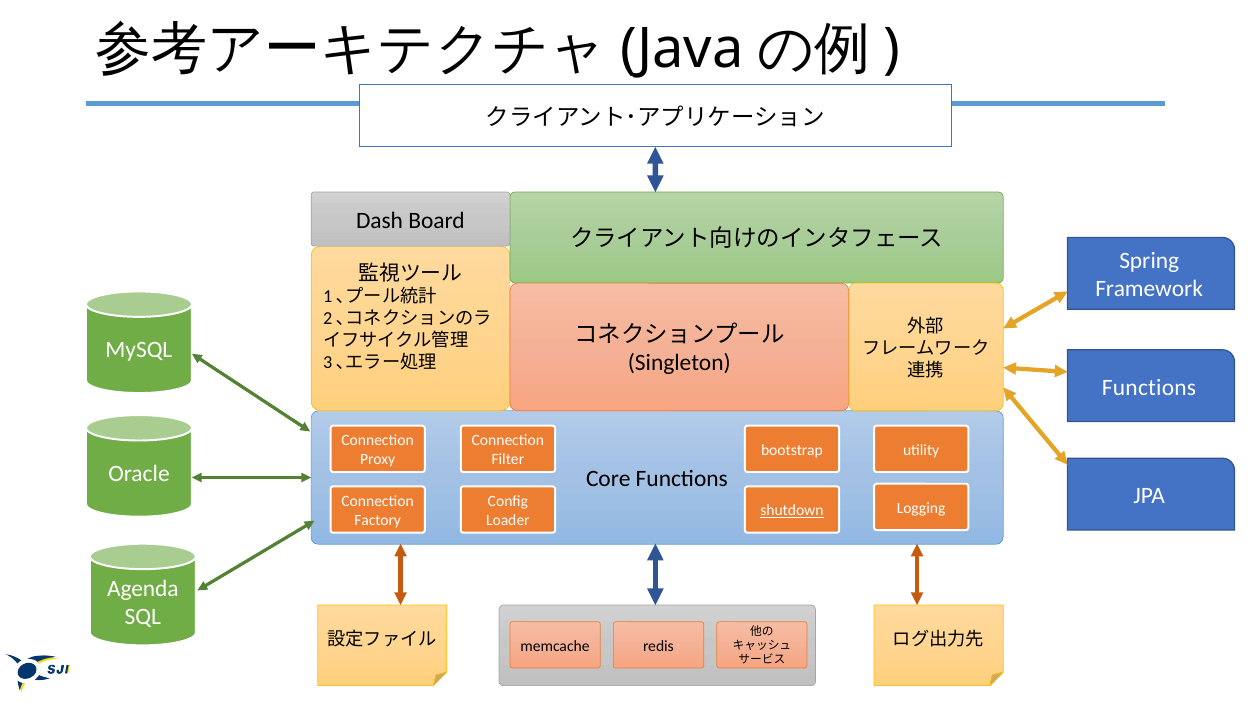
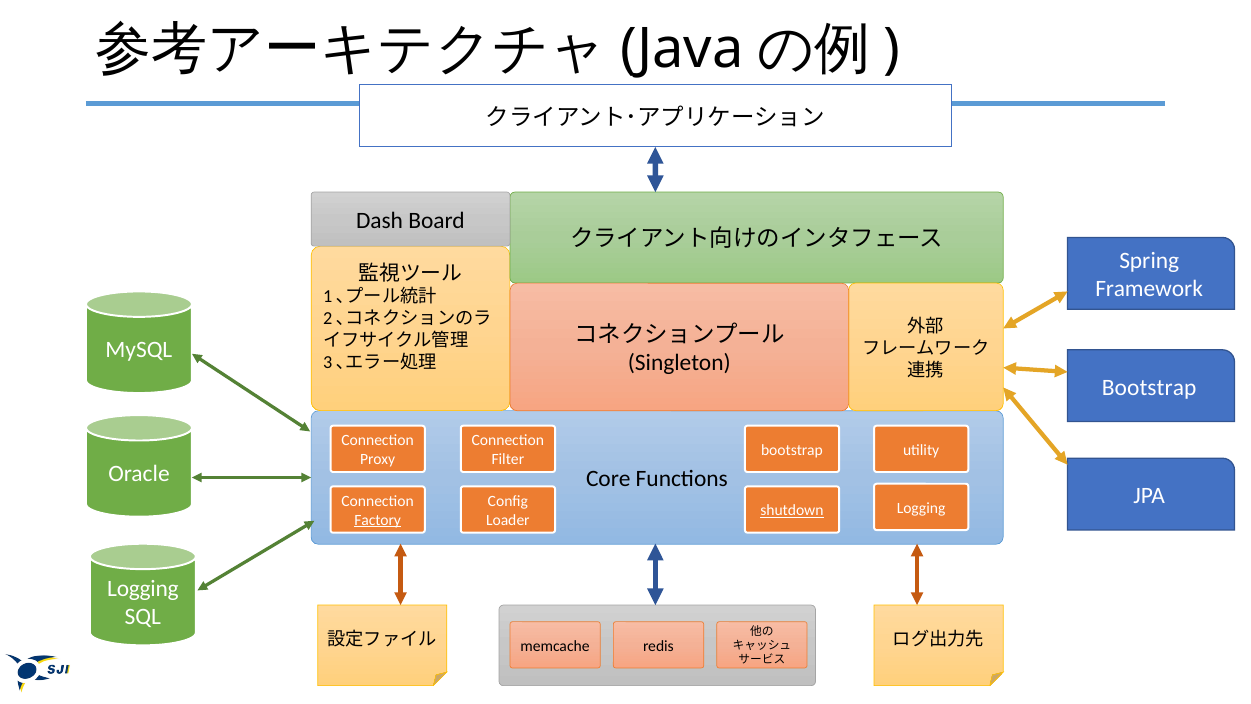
Functions at (1149, 387): Functions -> Bootstrap
Factory underline: none -> present
Agenda at (143, 588): Agenda -> Logging
